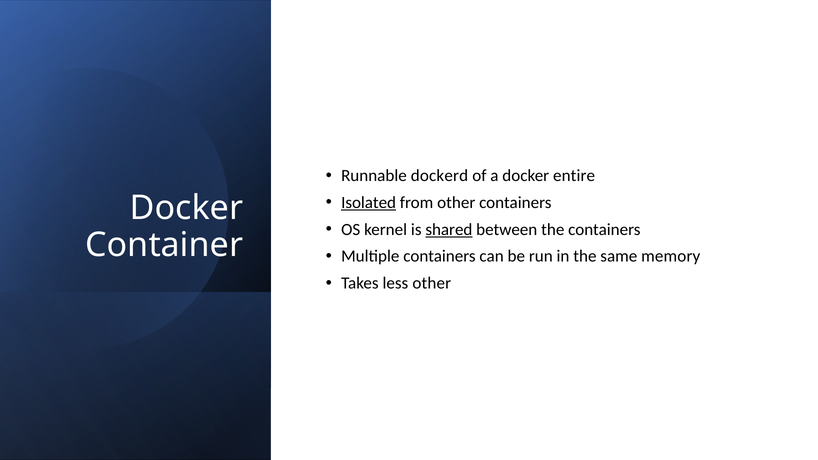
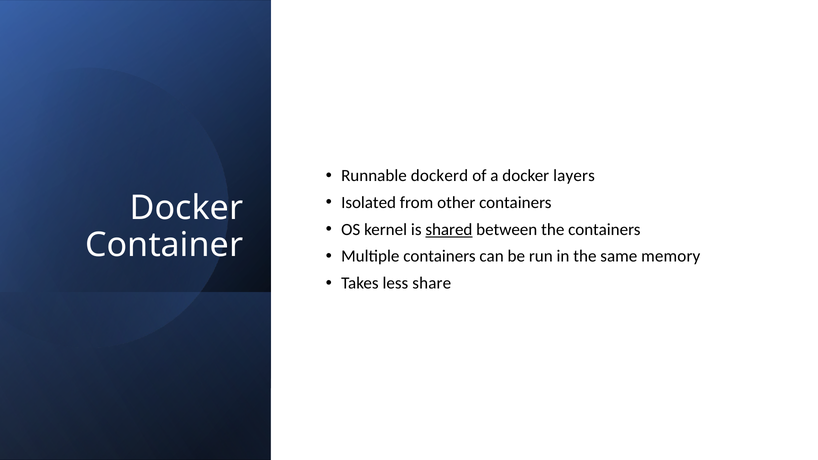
entire: entire -> layers
Isolated underline: present -> none
less other: other -> share
